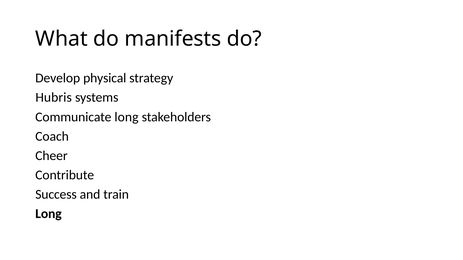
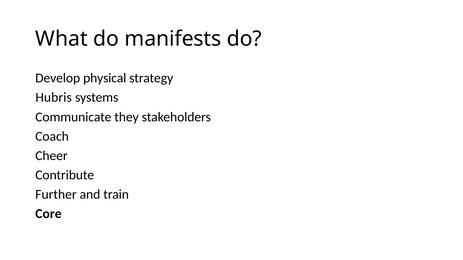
Communicate long: long -> they
Success: Success -> Further
Long at (49, 214): Long -> Core
